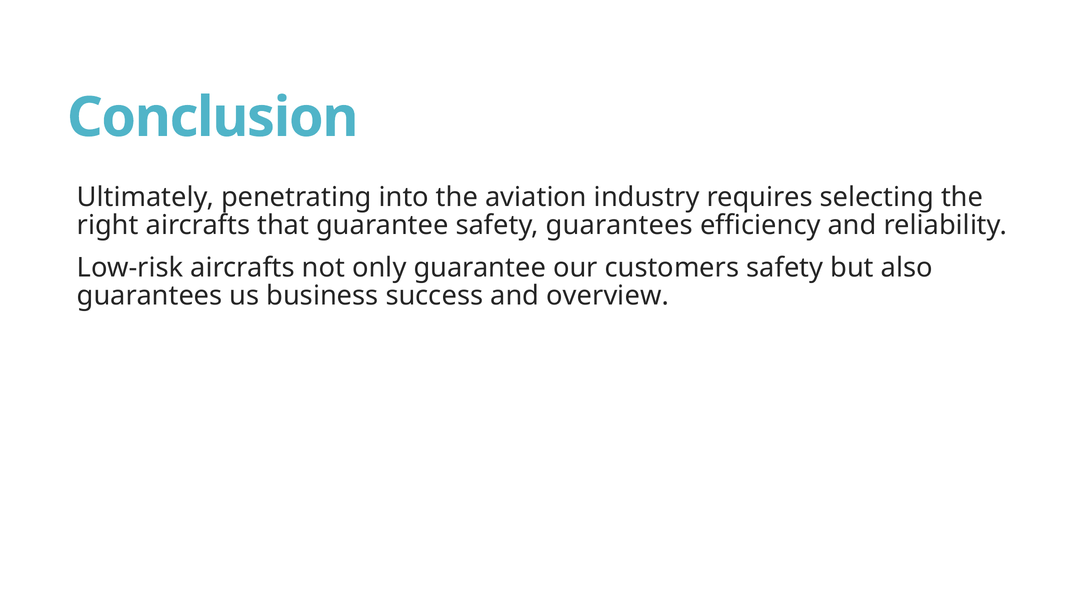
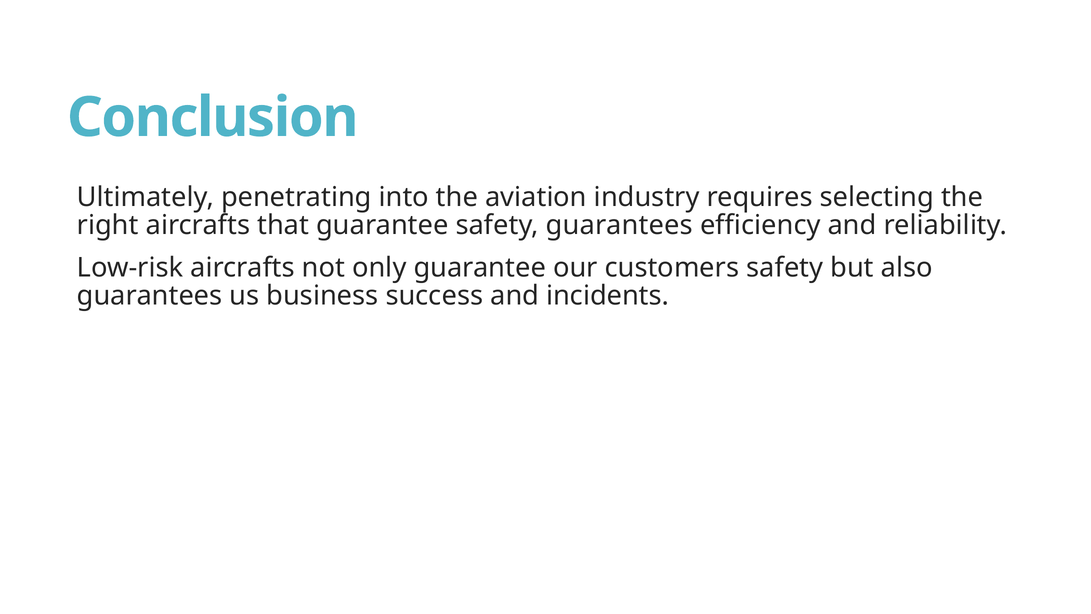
overview: overview -> incidents
